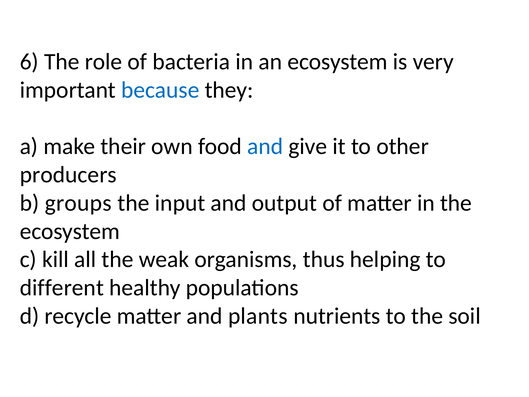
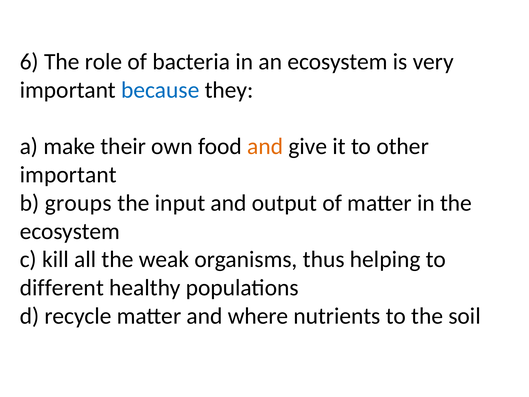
and at (265, 146) colour: blue -> orange
producers at (68, 175): producers -> important
plants: plants -> where
